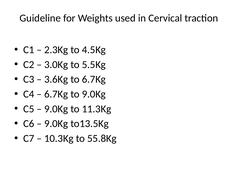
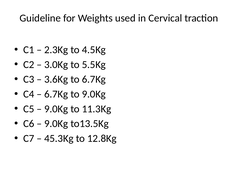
10.3Kg: 10.3Kg -> 45.3Kg
55.8Kg: 55.8Kg -> 12.8Kg
